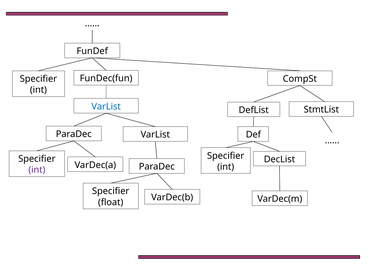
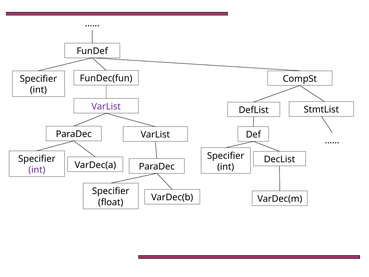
VarList at (106, 106) colour: blue -> purple
